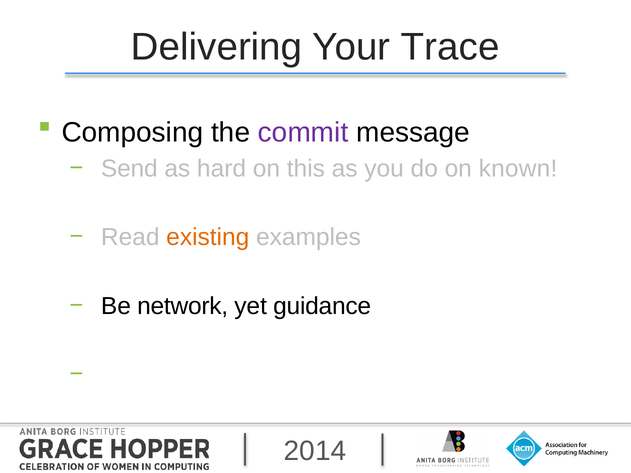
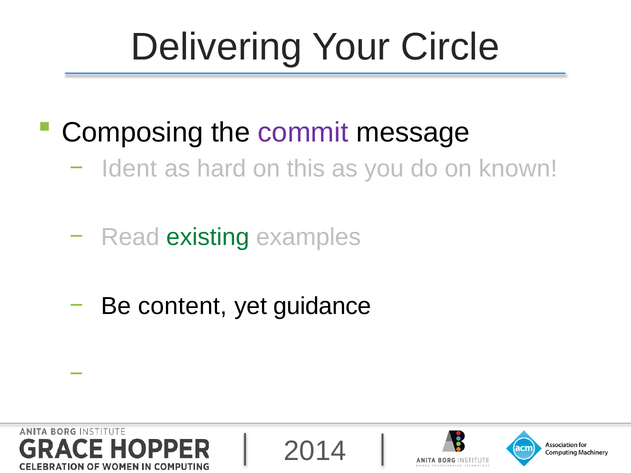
Trace: Trace -> Circle
Send: Send -> Ident
existing colour: orange -> green
network: network -> content
